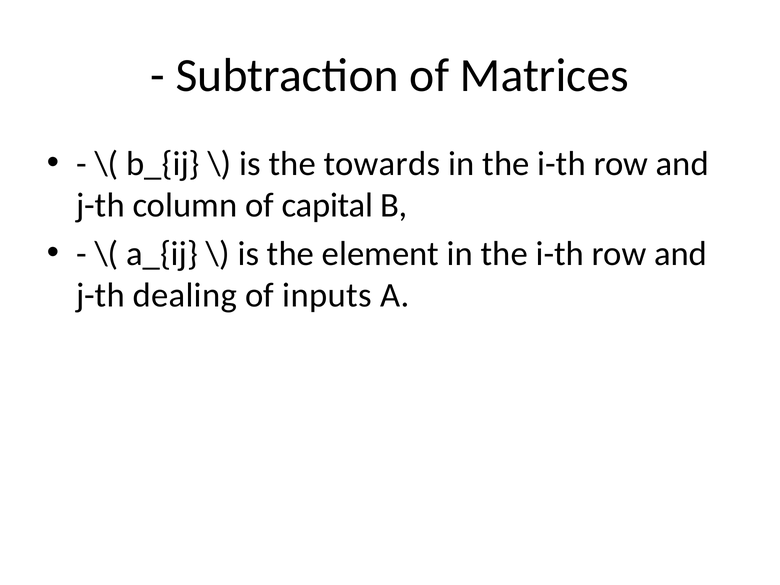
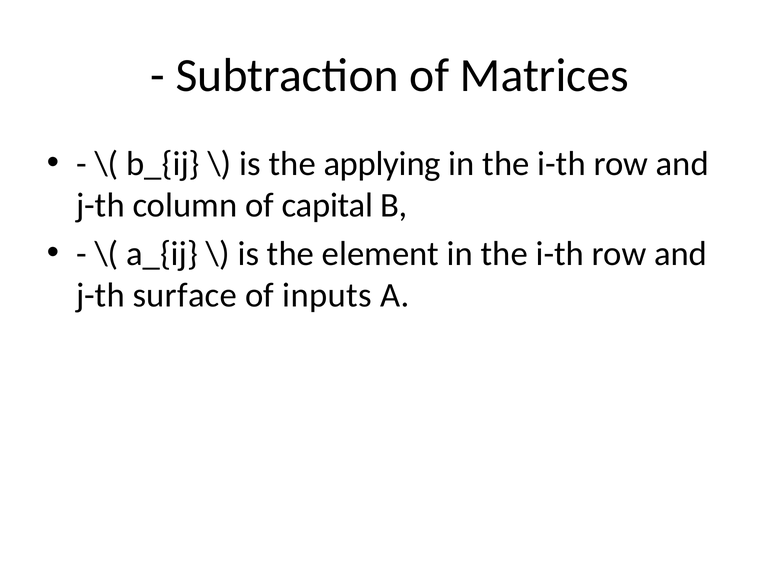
towards: towards -> applying
dealing: dealing -> surface
